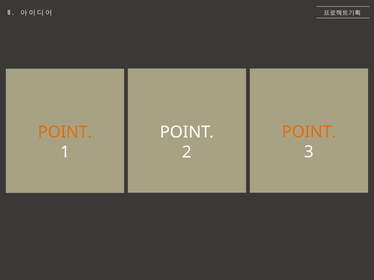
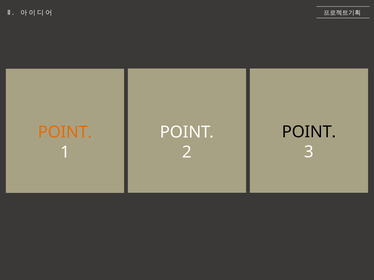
POINT at (309, 132) colour: orange -> black
